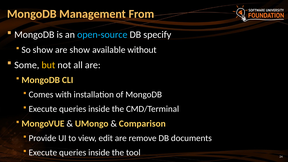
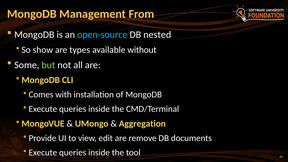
specify: specify -> nested
are show: show -> types
but colour: yellow -> light green
Comparison: Comparison -> Aggregation
